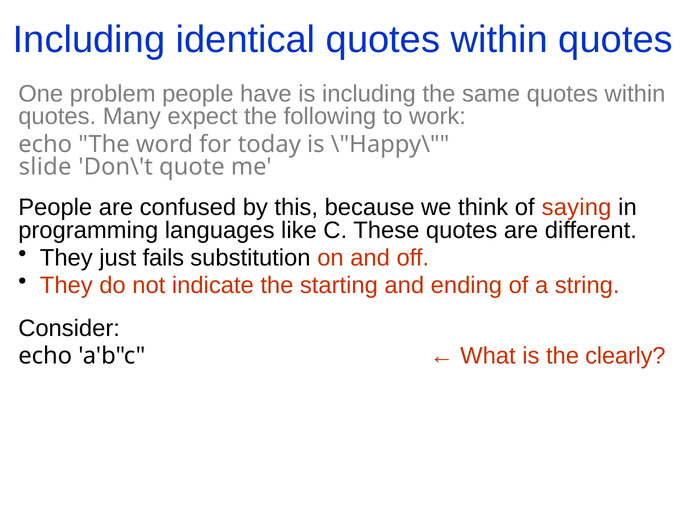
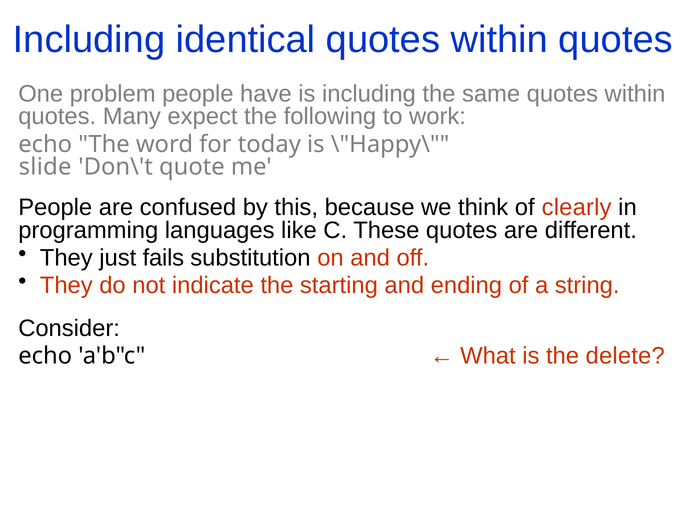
saying: saying -> clearly
clearly: clearly -> delete
